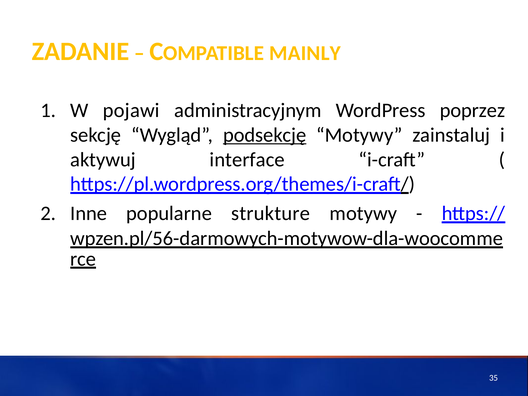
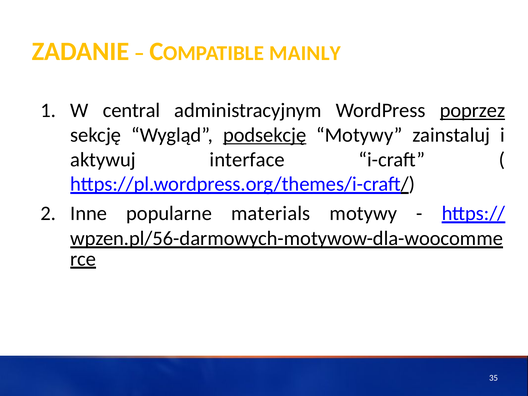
pojawi: pojawi -> central
poprzez underline: none -> present
strukture: strukture -> materials
